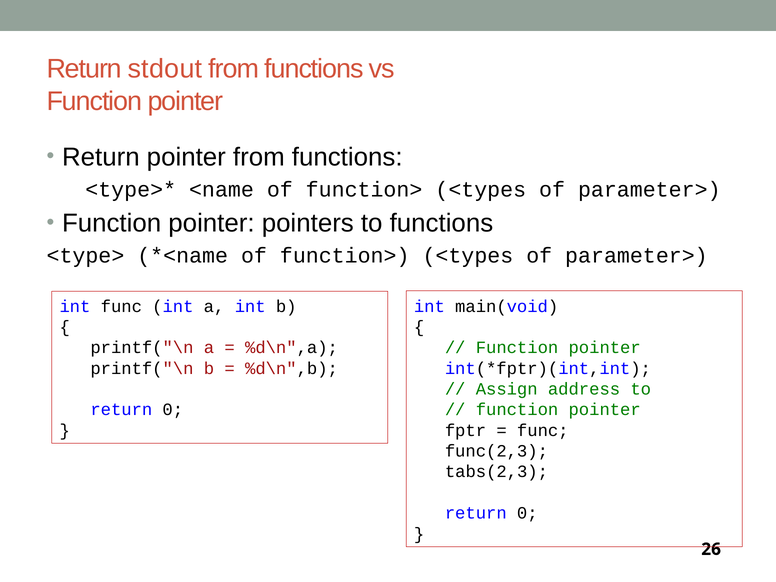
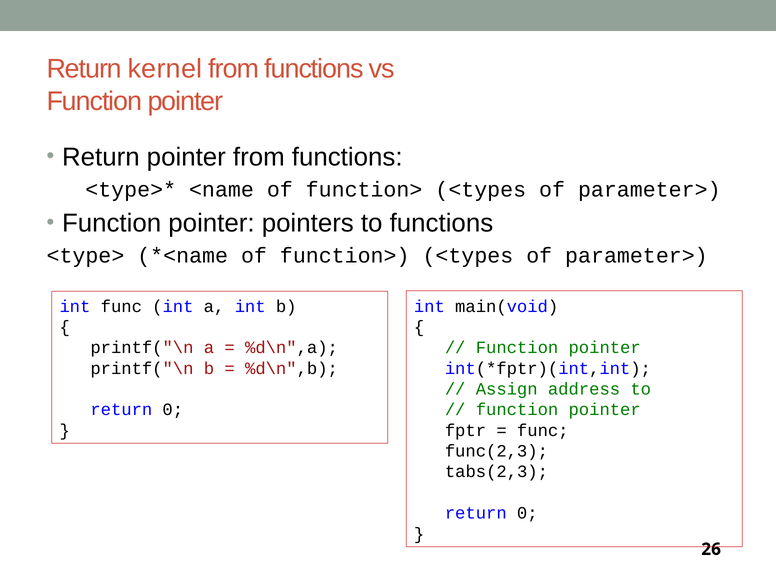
stdout: stdout -> kernel
